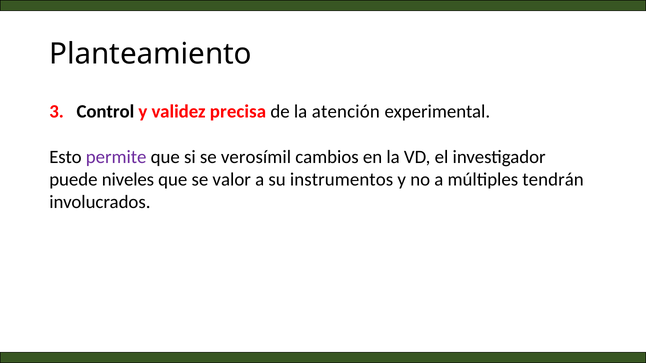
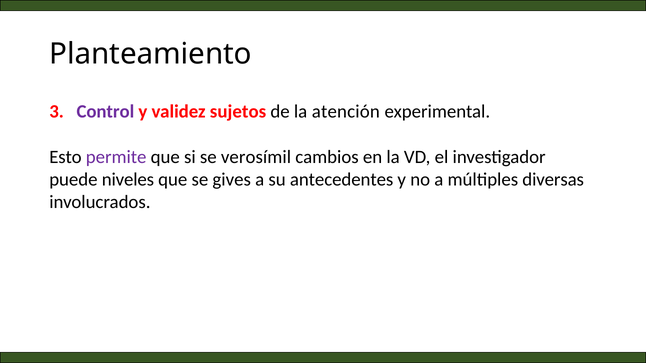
Control colour: black -> purple
precisa: precisa -> sujetos
valor: valor -> gives
instrumentos: instrumentos -> antecedentes
tendrán: tendrán -> diversas
